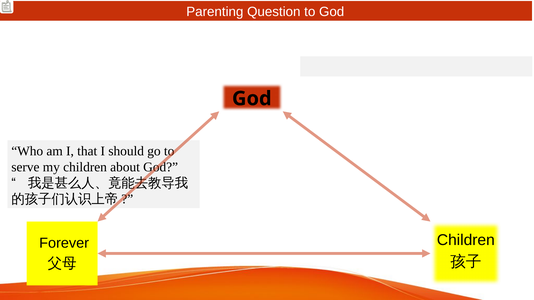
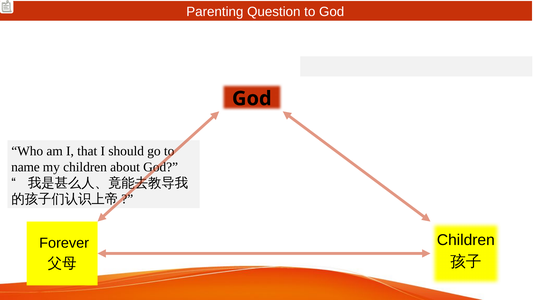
serve: serve -> name
